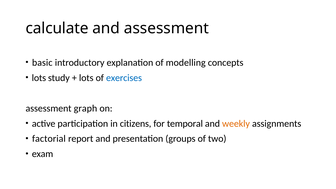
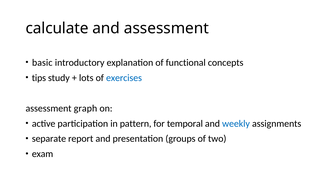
modelling: modelling -> functional
lots at (39, 78): lots -> tips
citizens: citizens -> pattern
weekly colour: orange -> blue
factorial: factorial -> separate
